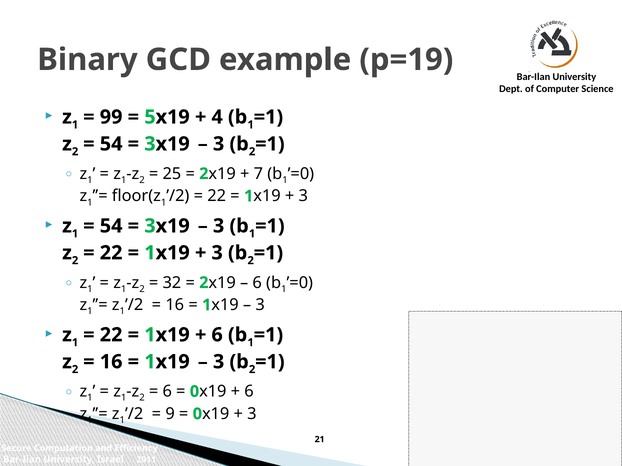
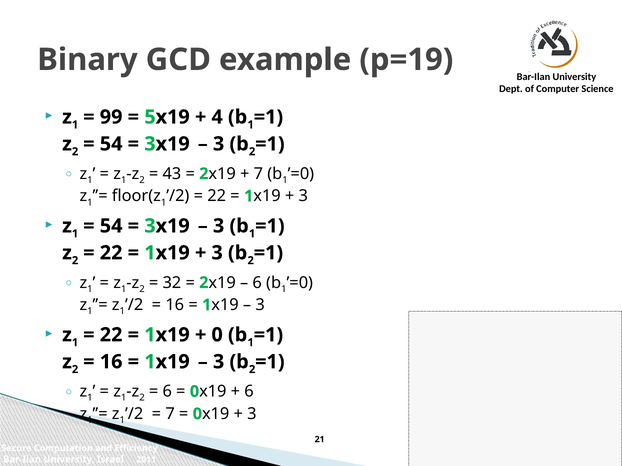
25: 25 -> 43
6 at (217, 335): 6 -> 0
9 at (170, 414): 9 -> 7
